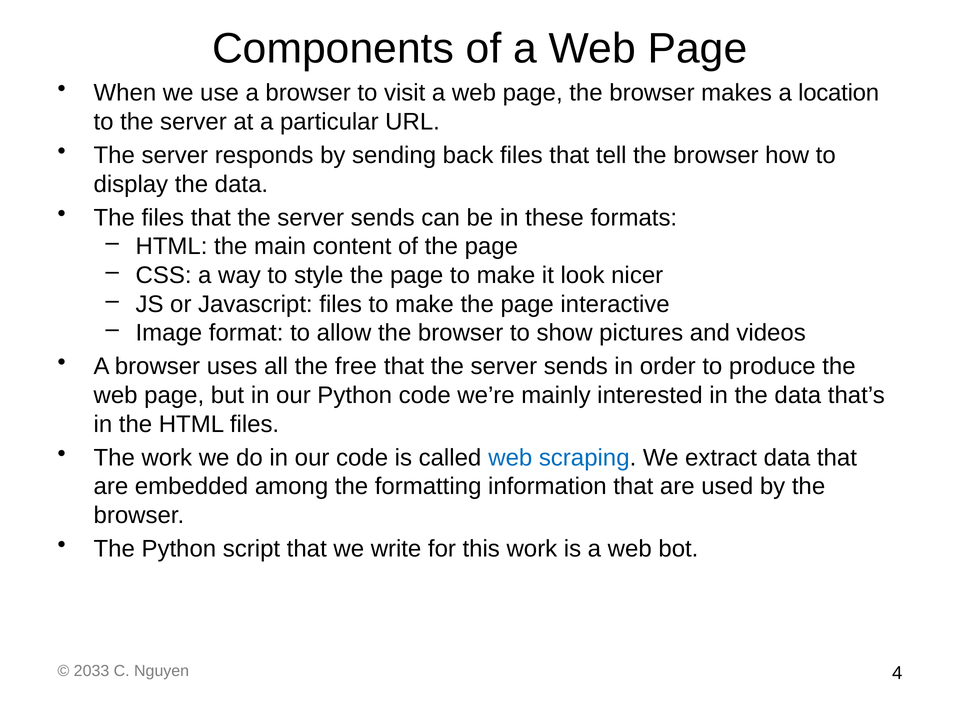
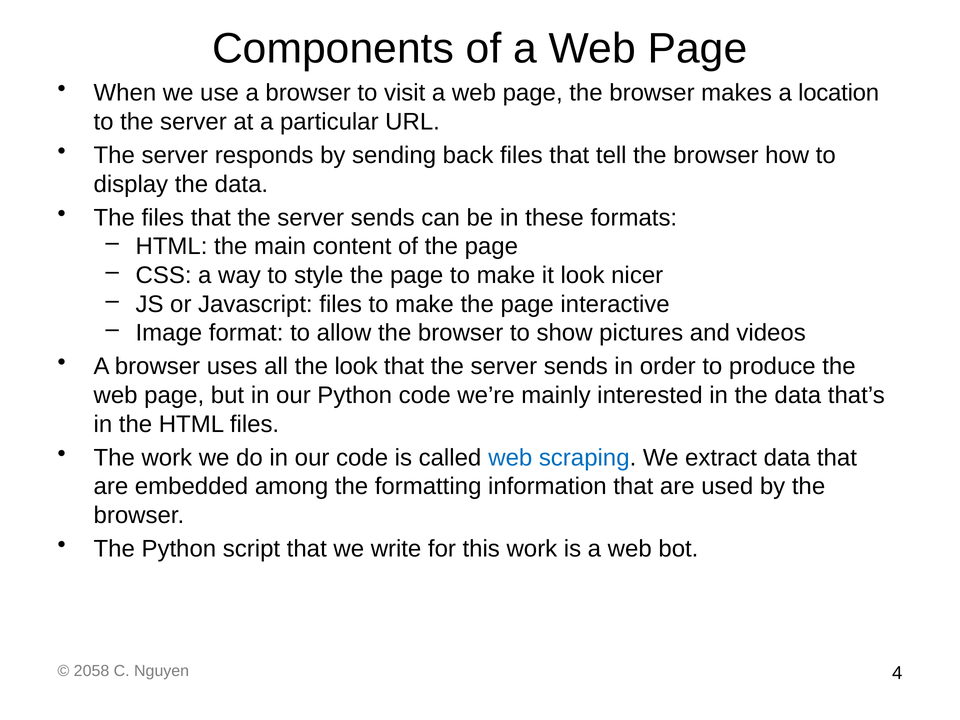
the free: free -> look
2033: 2033 -> 2058
